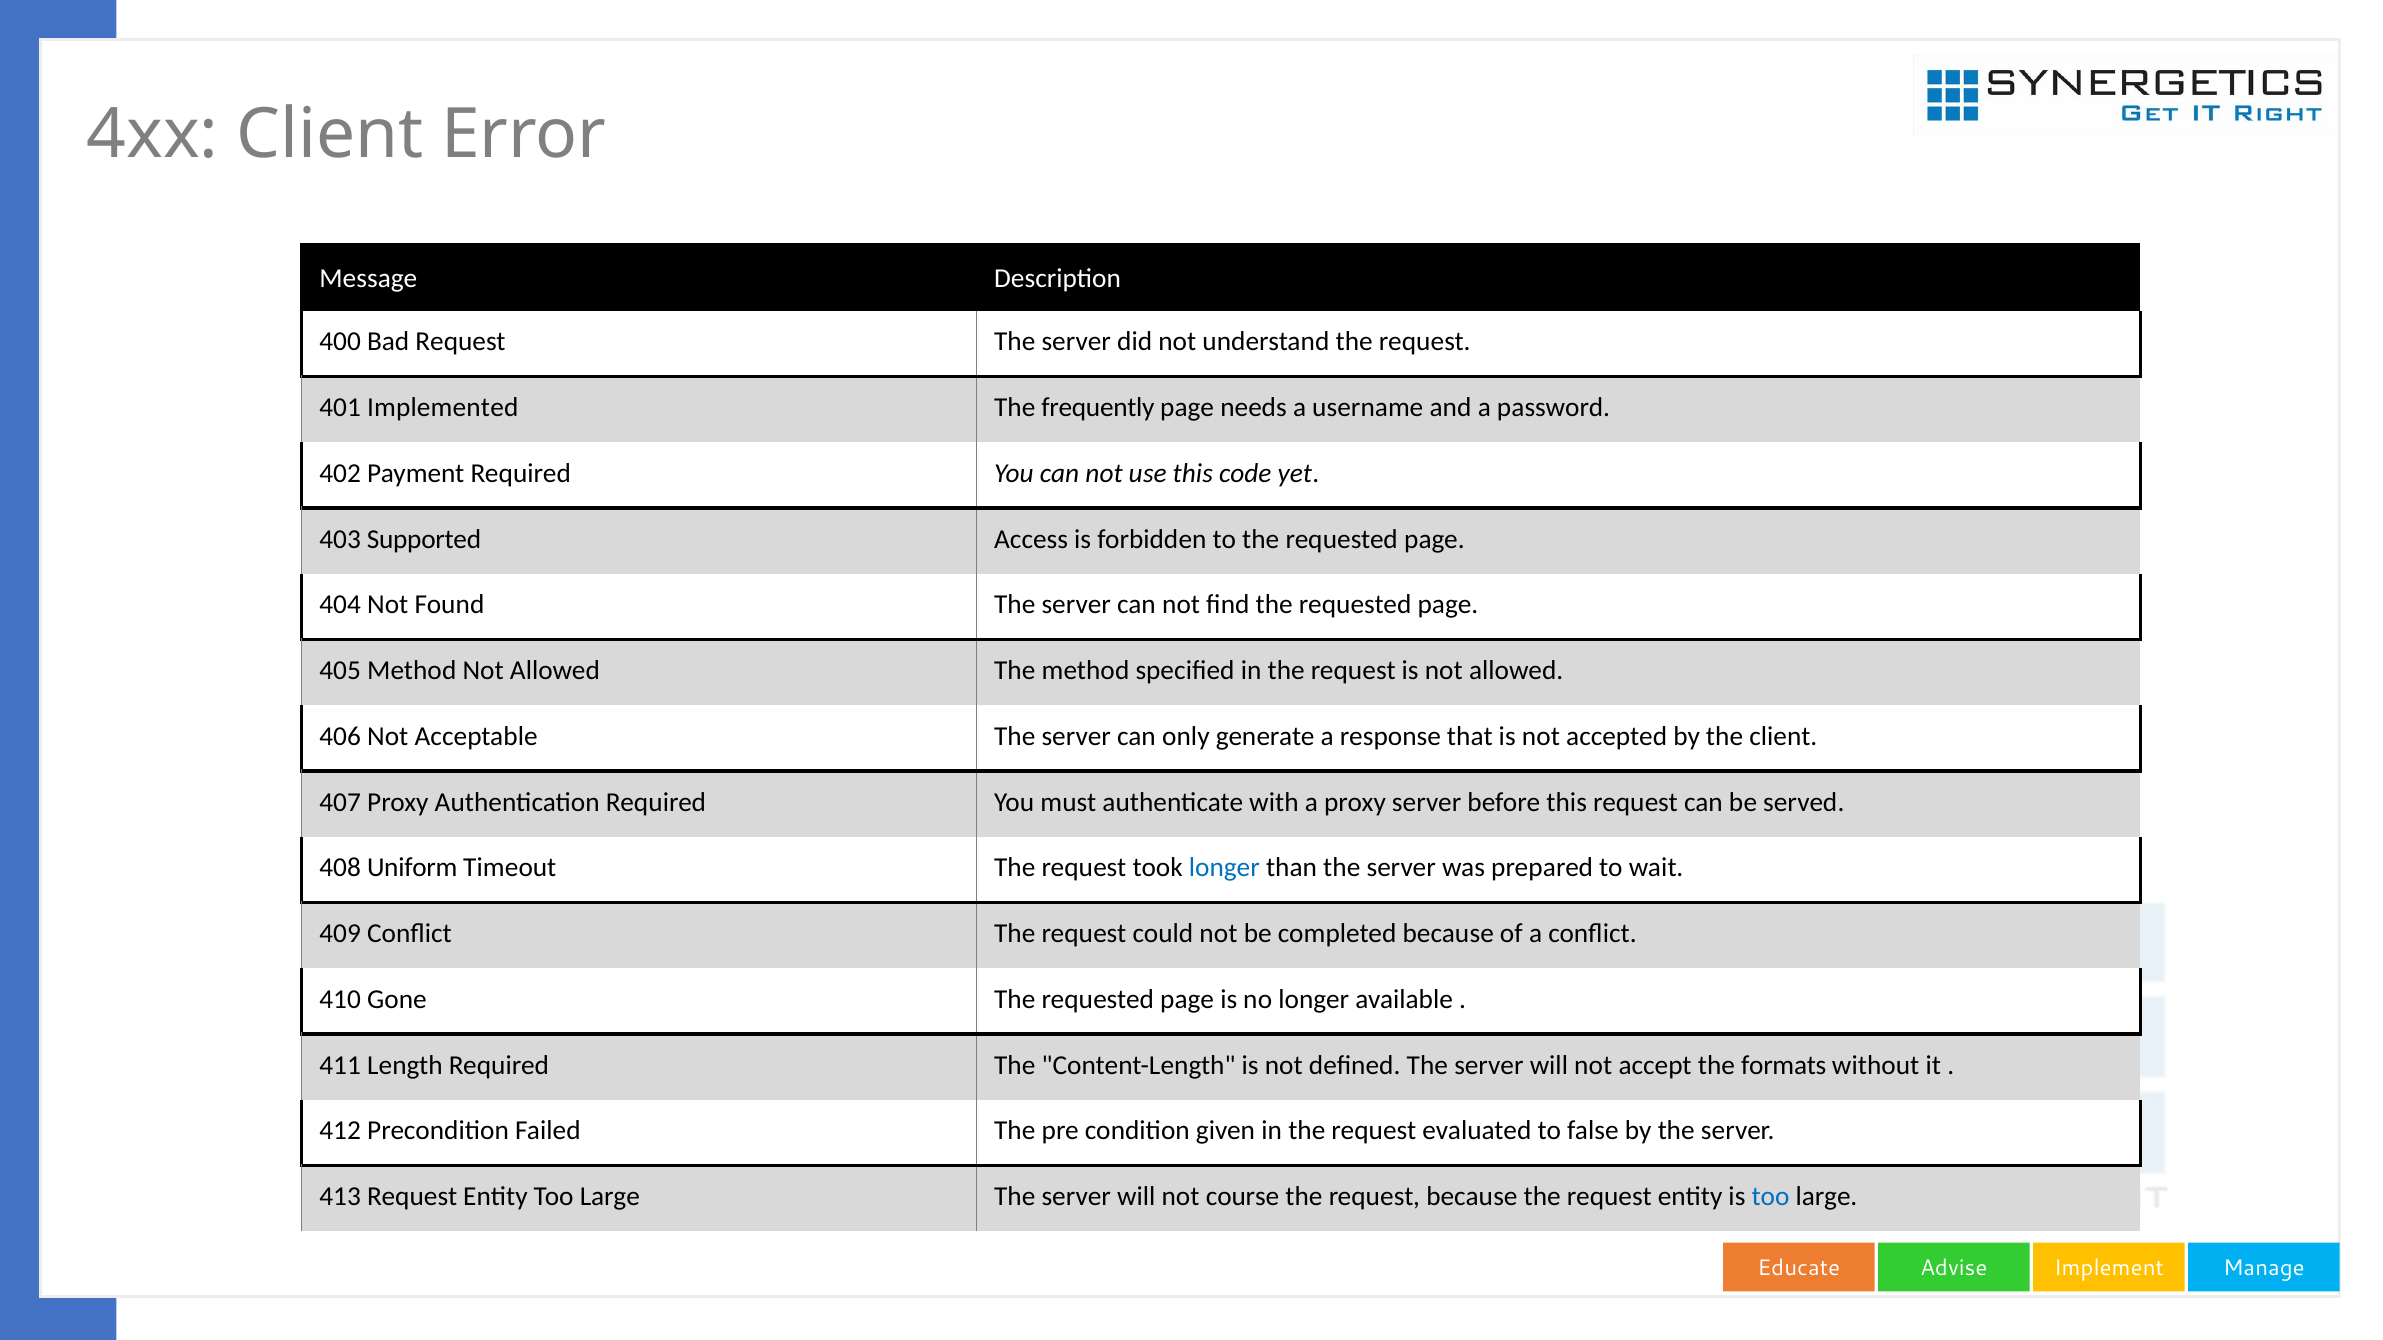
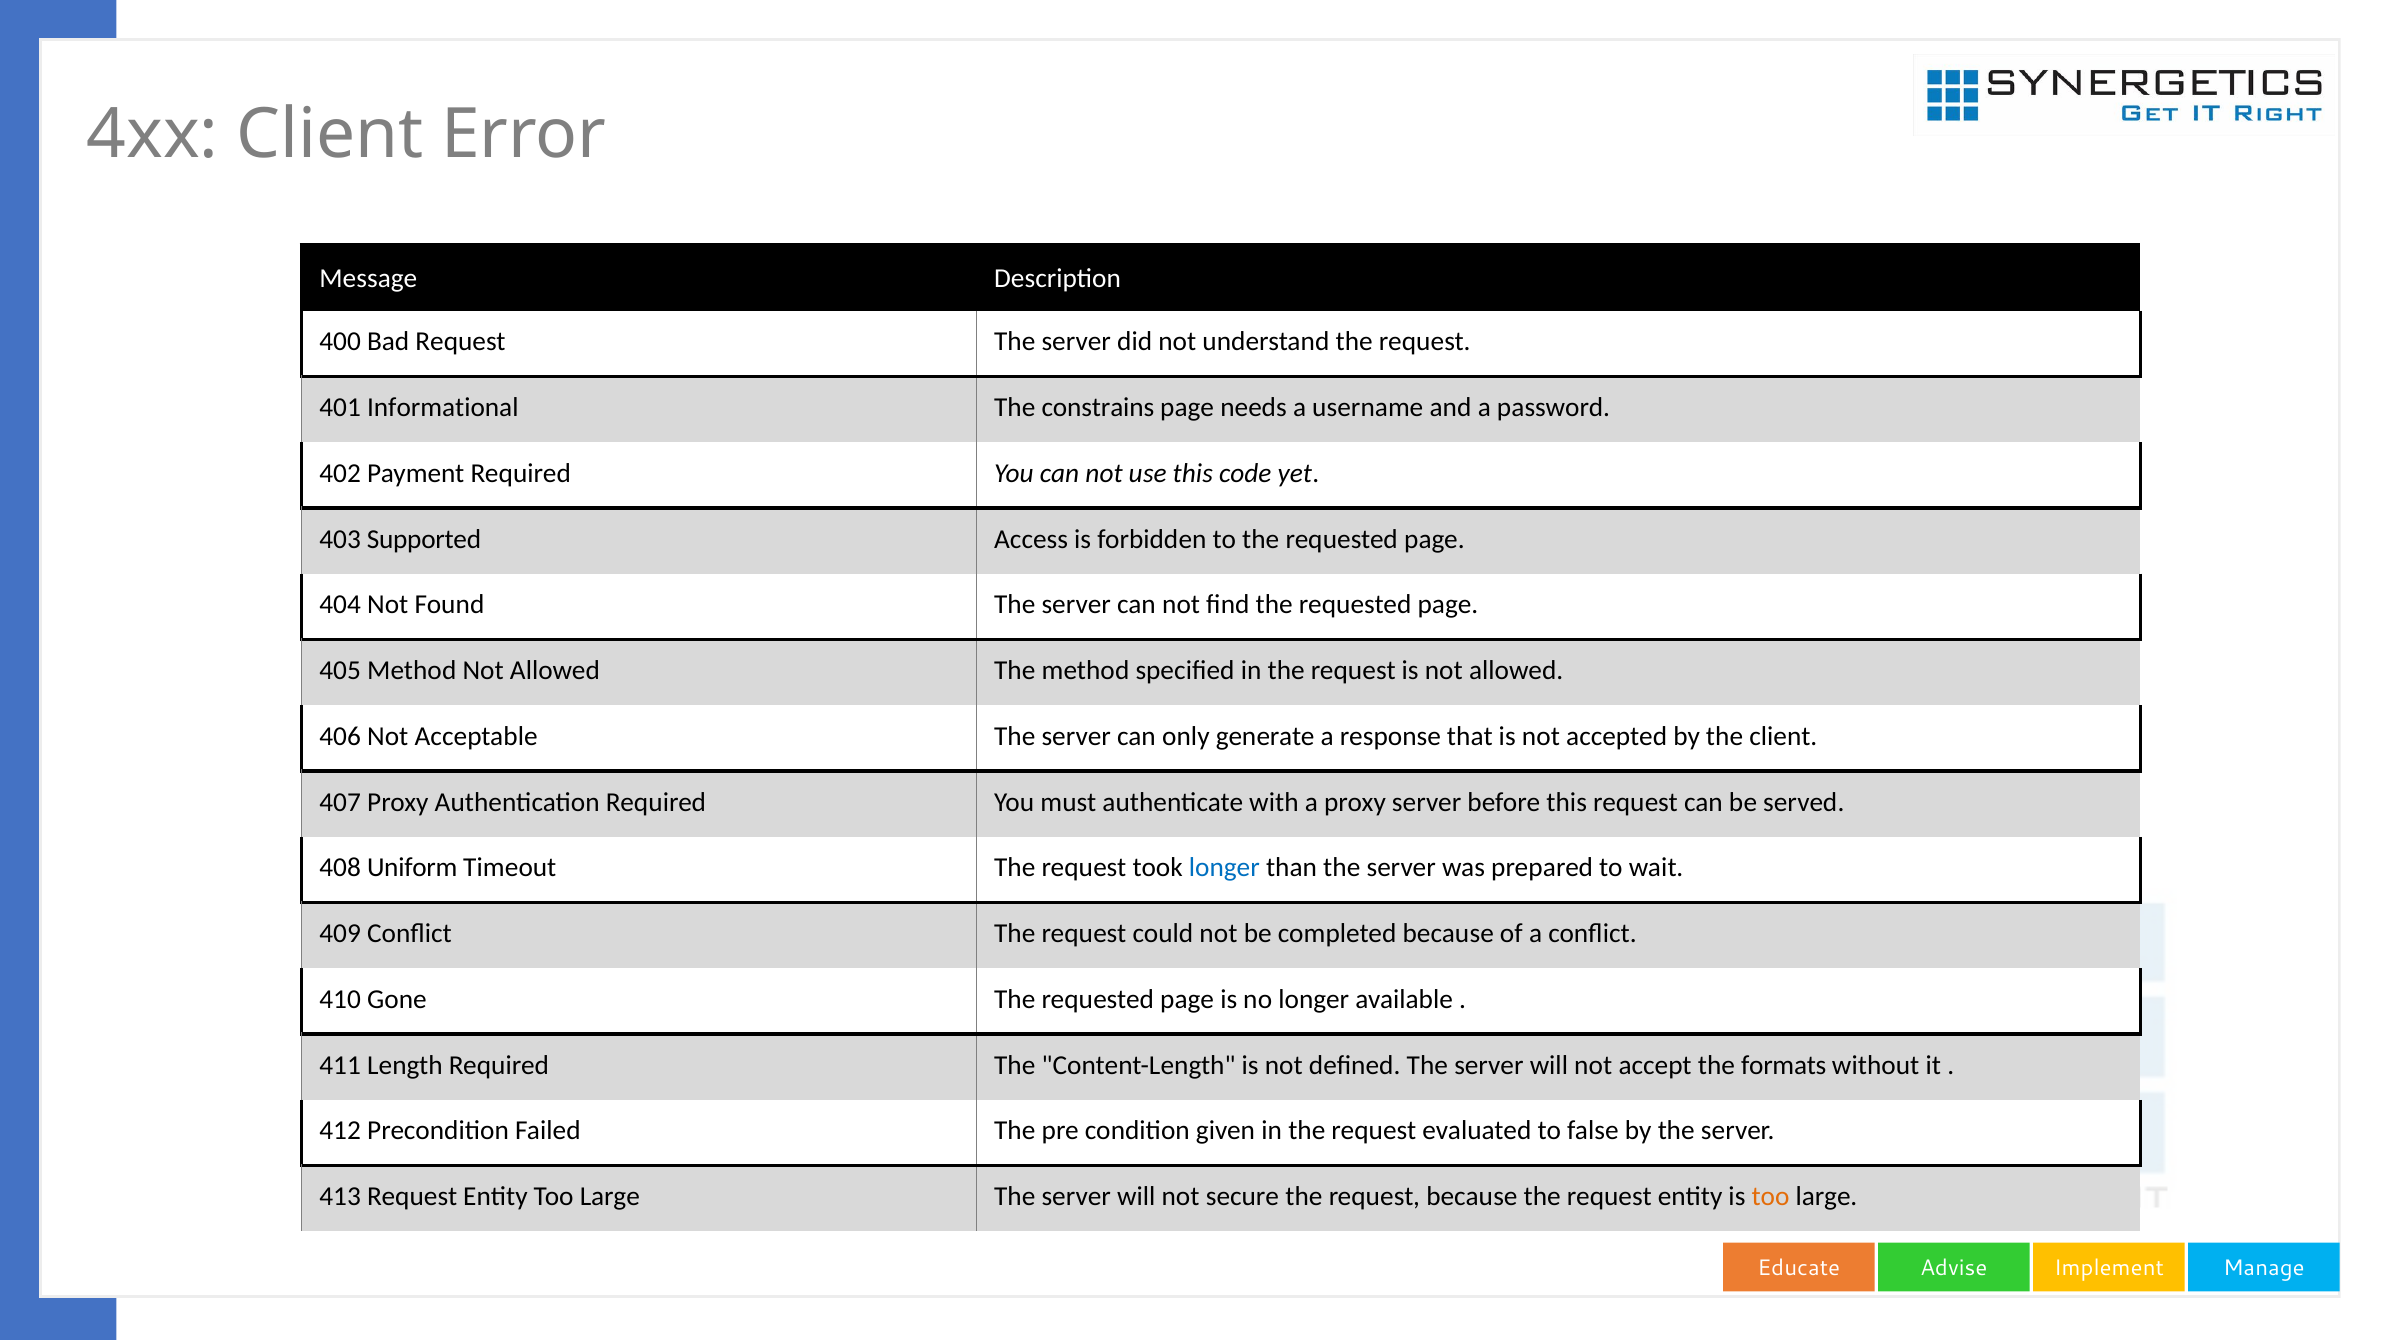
Implemented: Implemented -> Informational
frequently: frequently -> constrains
course: course -> secure
too at (1771, 1197) colour: blue -> orange
